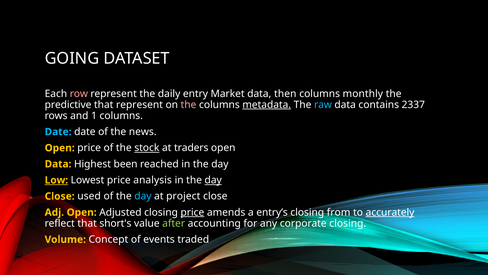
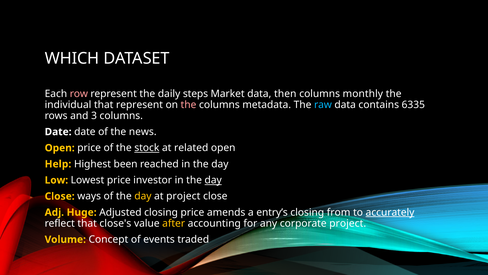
GOING: GOING -> WHICH
entry: entry -> steps
predictive: predictive -> individual
metadata underline: present -> none
2337: 2337 -> 6335
1: 1 -> 3
Date at (58, 132) colour: light blue -> white
traders: traders -> related
Data at (58, 164): Data -> Help
Low underline: present -> none
analysis: analysis -> investor
used: used -> ways
day at (143, 196) colour: light blue -> yellow
Adj Open: Open -> Huge
price at (192, 212) underline: present -> none
short's: short's -> close's
after colour: light green -> yellow
corporate closing: closing -> project
